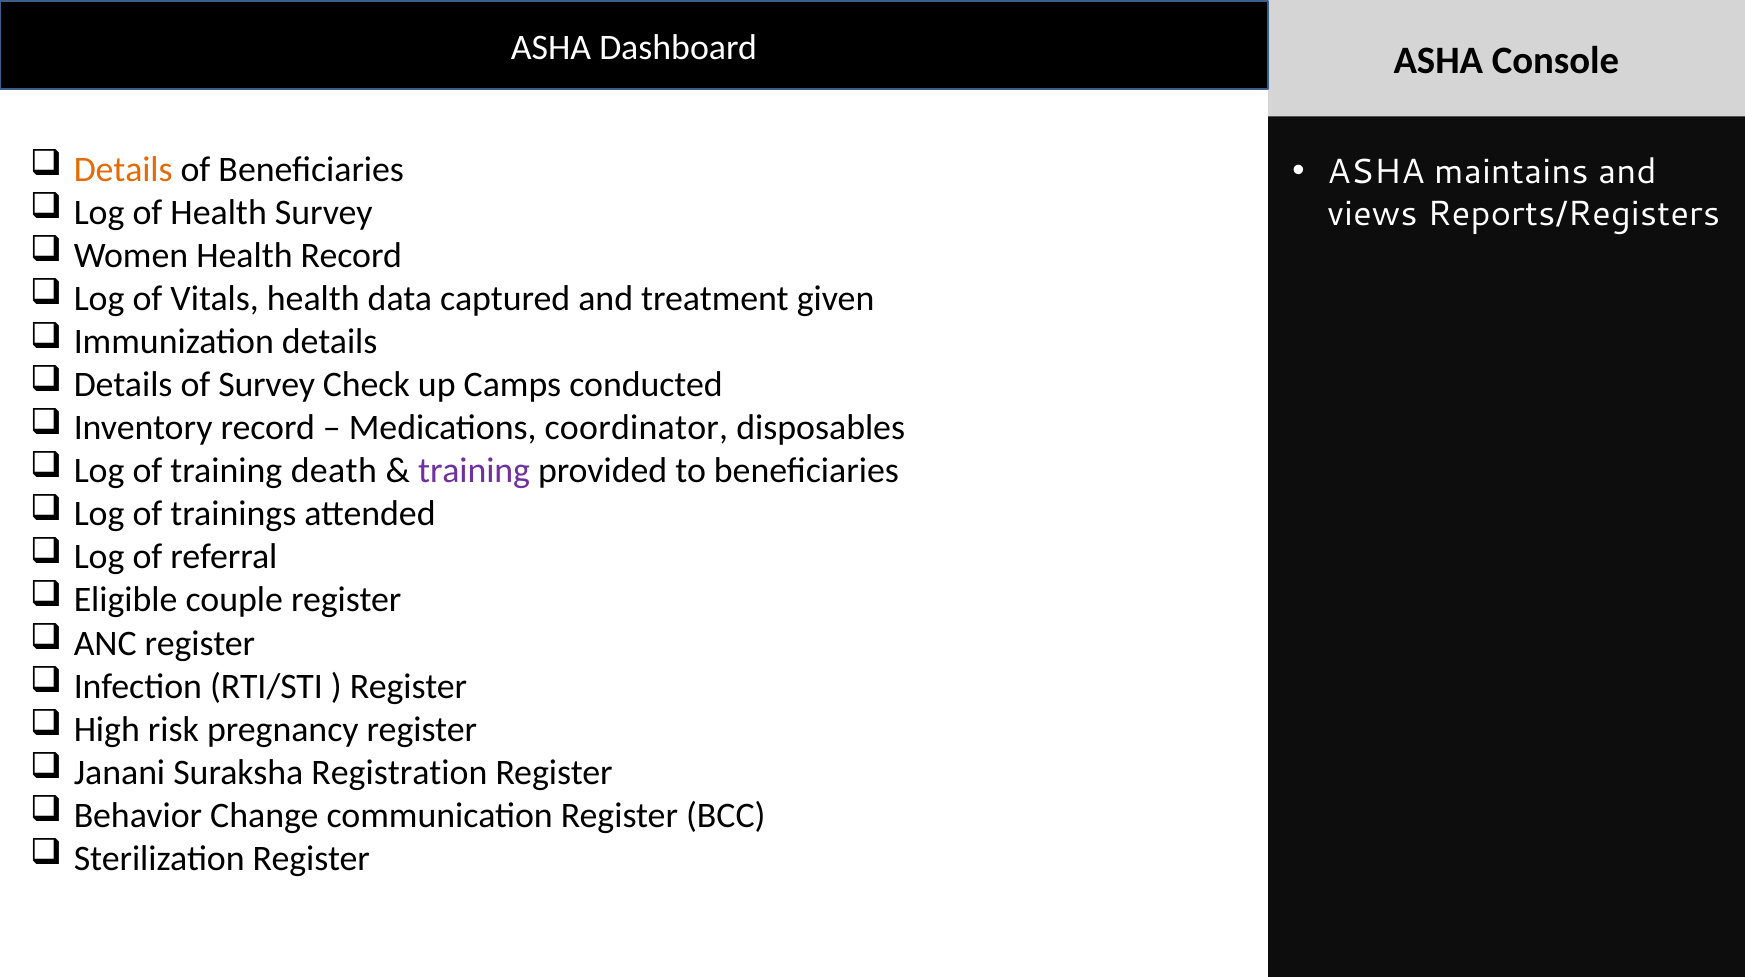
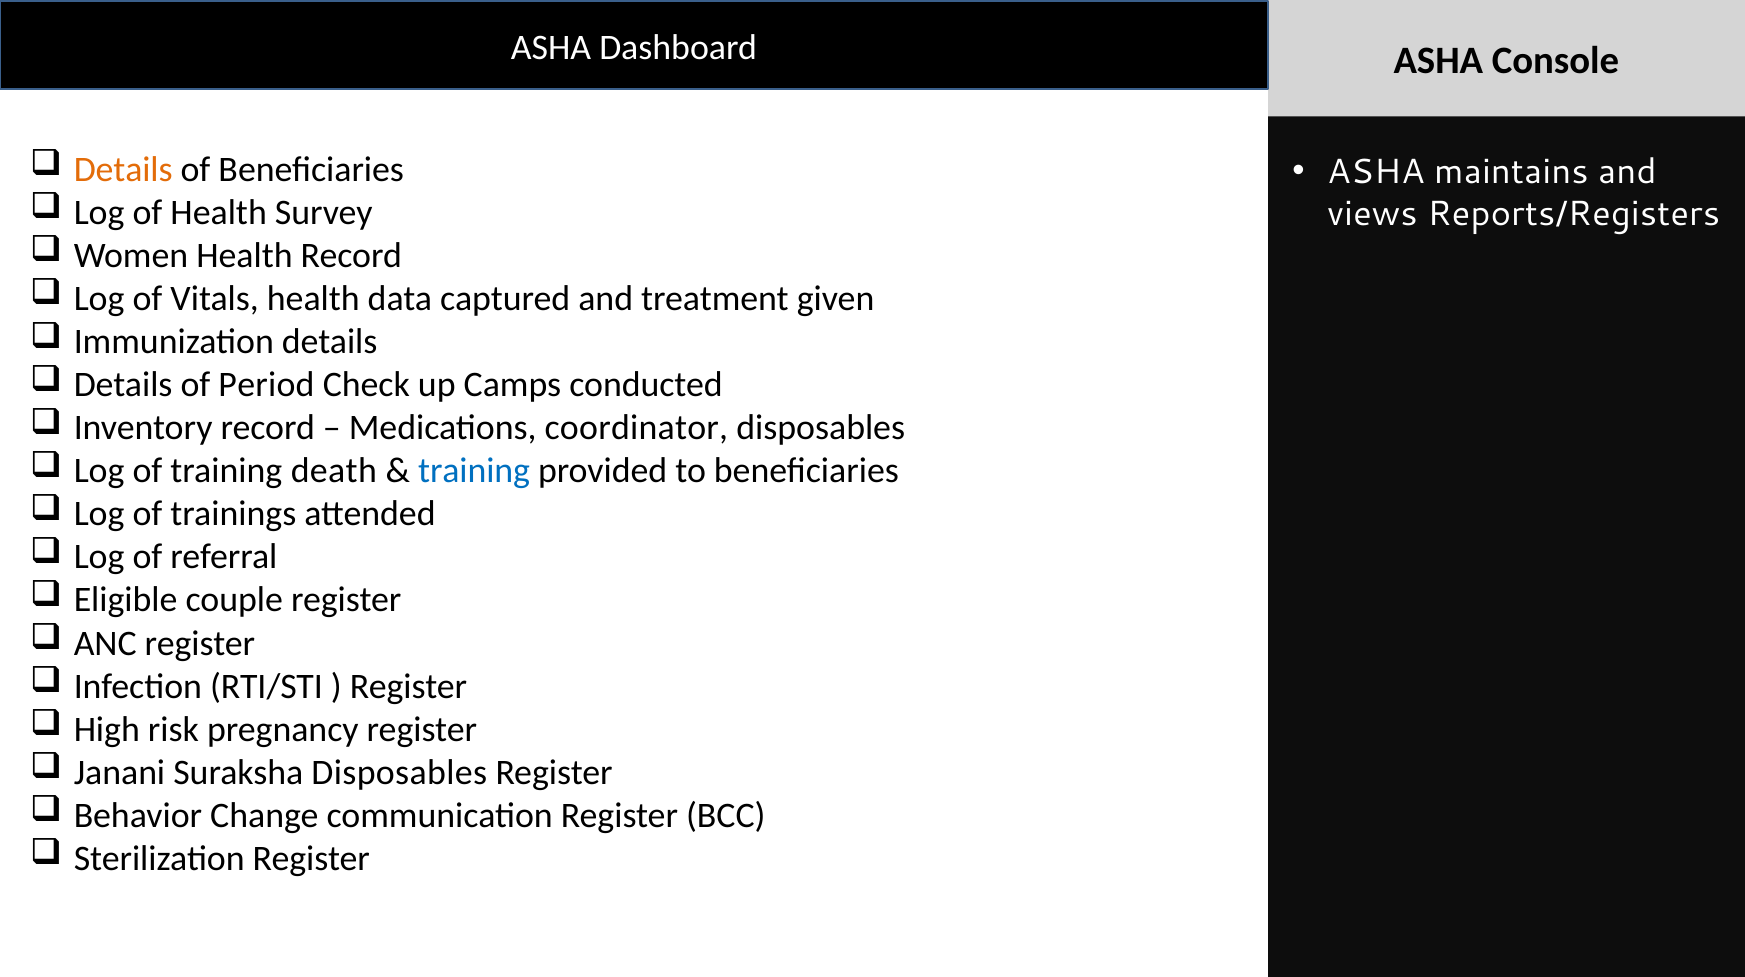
of Survey: Survey -> Period
training at (474, 471) colour: purple -> blue
Suraksha Registration: Registration -> Disposables
